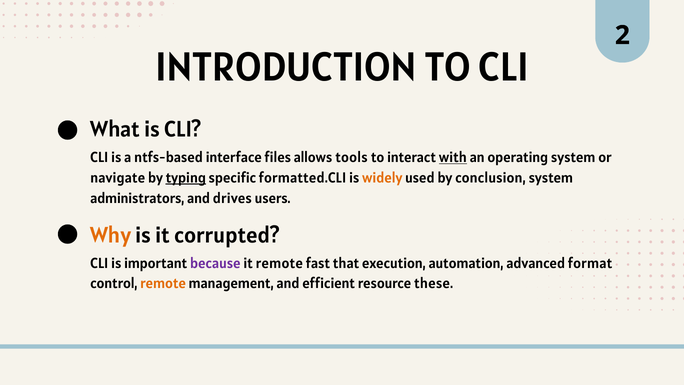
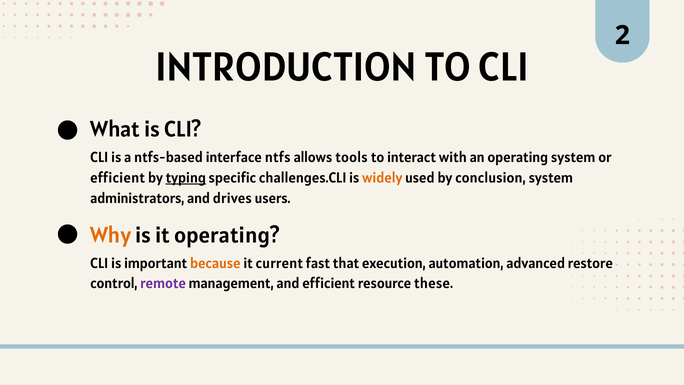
files: files -> ntfs
with underline: present -> none
navigate at (118, 178): navigate -> efficient
formatted.CLI: formatted.CLI -> challenges.CLI
it corrupted: corrupted -> operating
because colour: purple -> orange
it remote: remote -> current
format: format -> restore
remote at (163, 283) colour: orange -> purple
